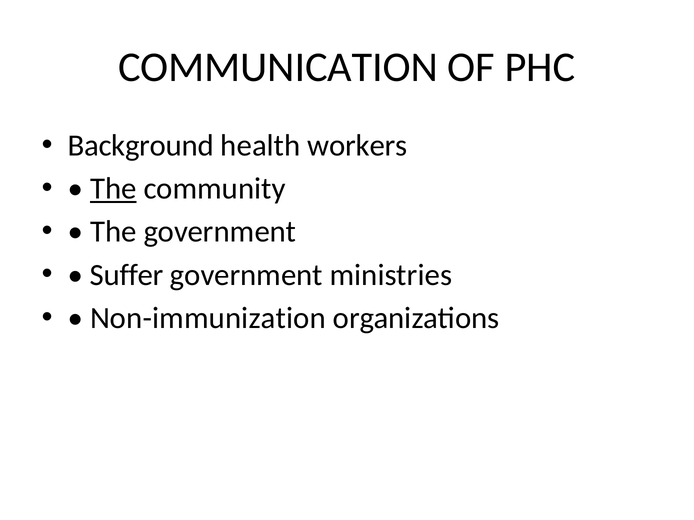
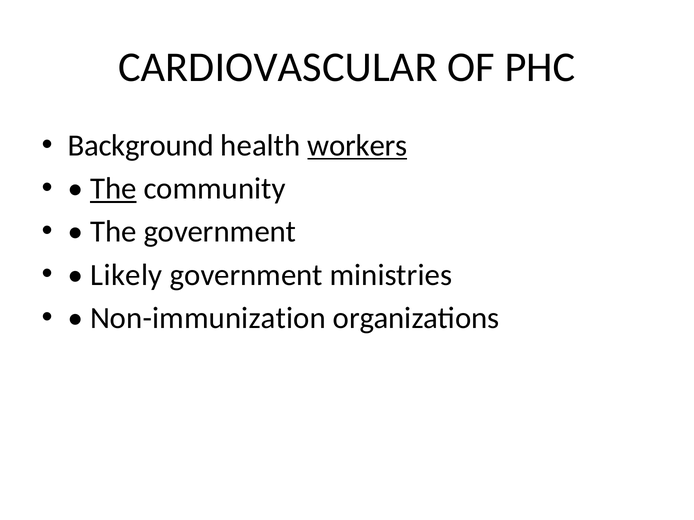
COMMUNICATION: COMMUNICATION -> CARDIOVASCULAR
workers underline: none -> present
Suffer: Suffer -> Likely
